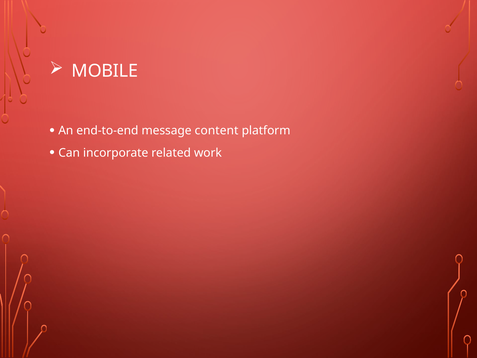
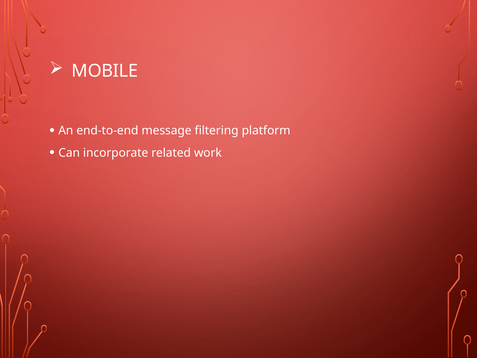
content: content -> filtering
